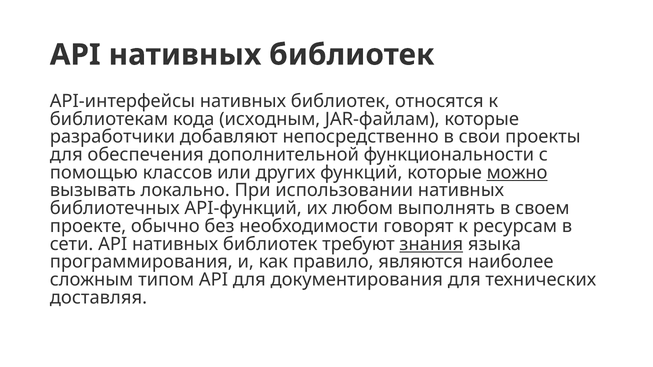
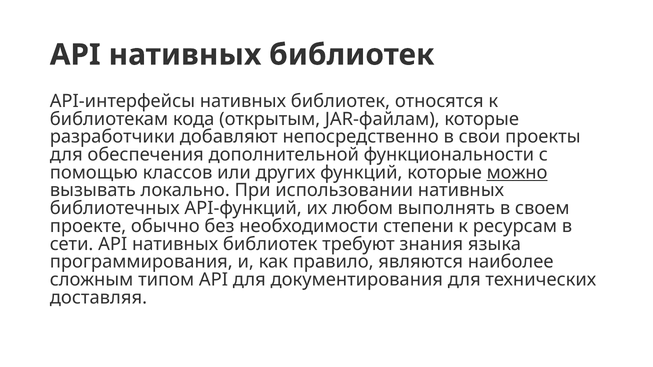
исходным: исходным -> открытым
говорят: говорят -> степени
знания underline: present -> none
